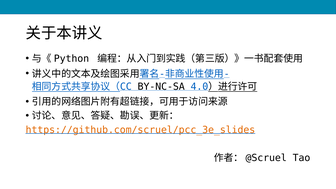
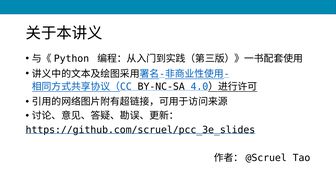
https://github.com/scruel/pcc_3e_slides colour: orange -> black
